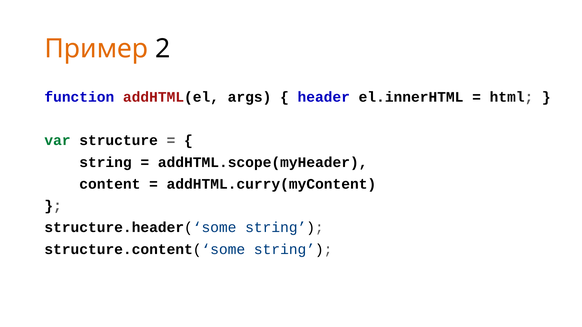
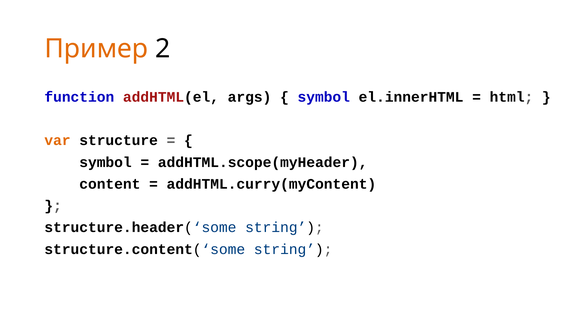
header at (324, 97): header -> symbol
var colour: green -> orange
string at (105, 162): string -> symbol
